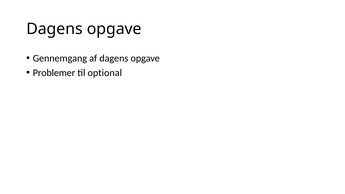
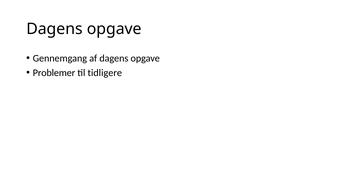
optional: optional -> tidligere
